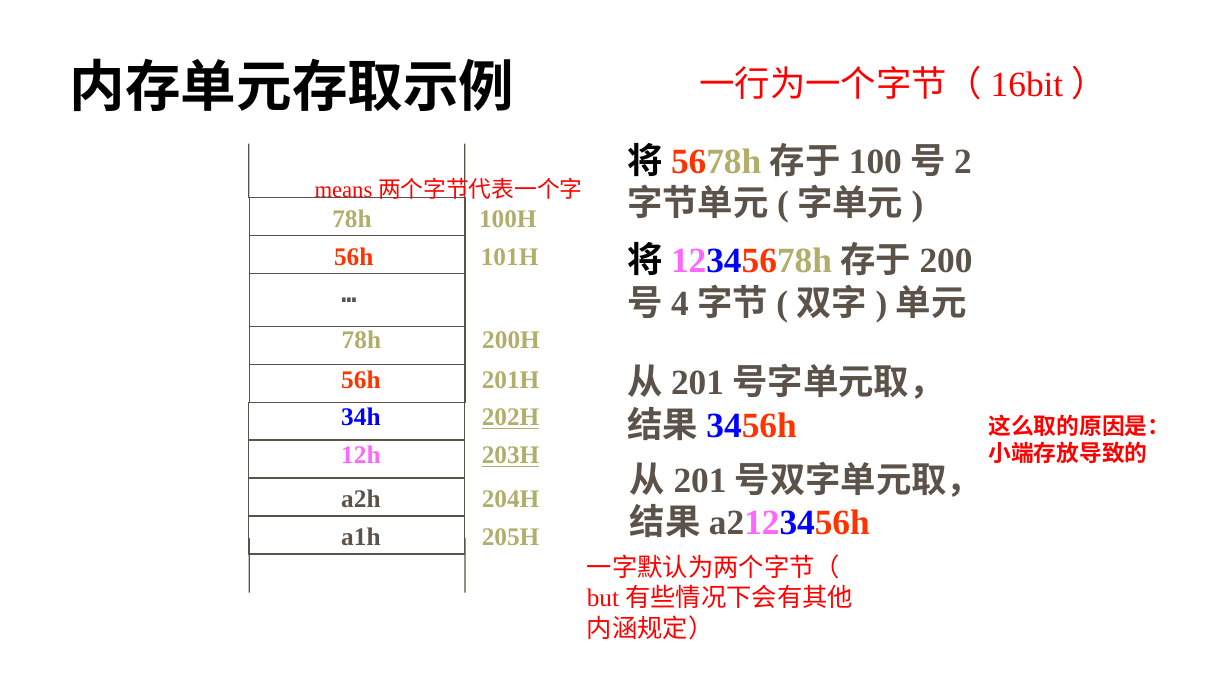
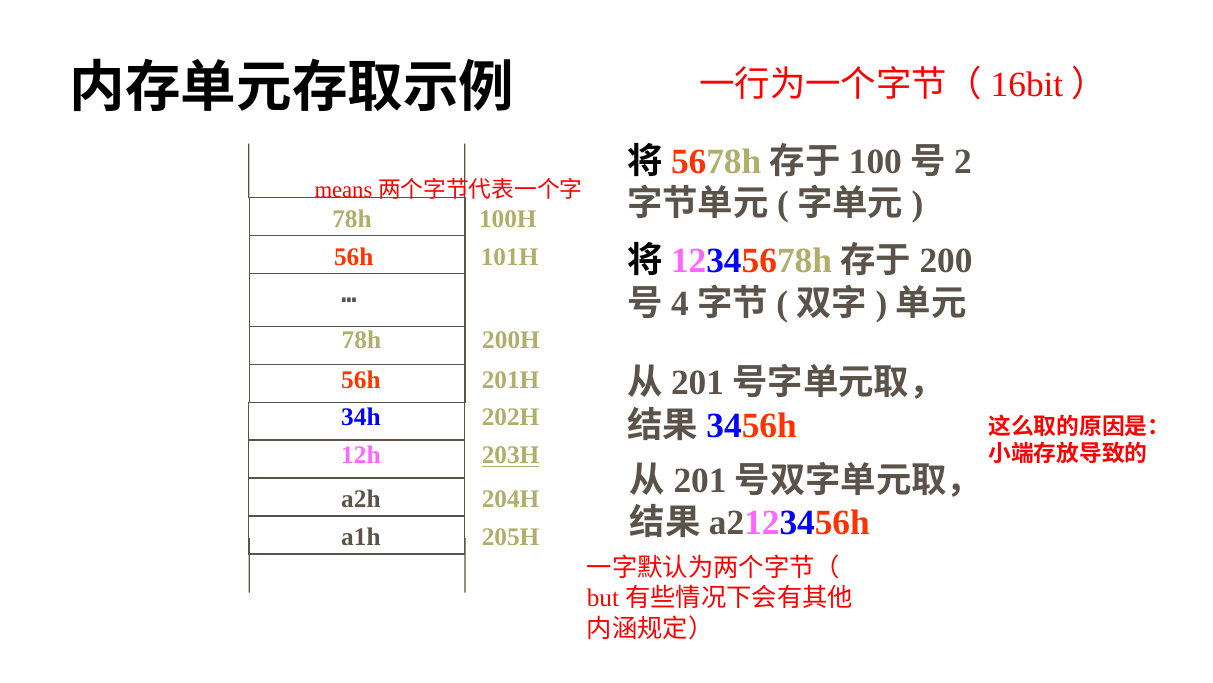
202H underline: present -> none
